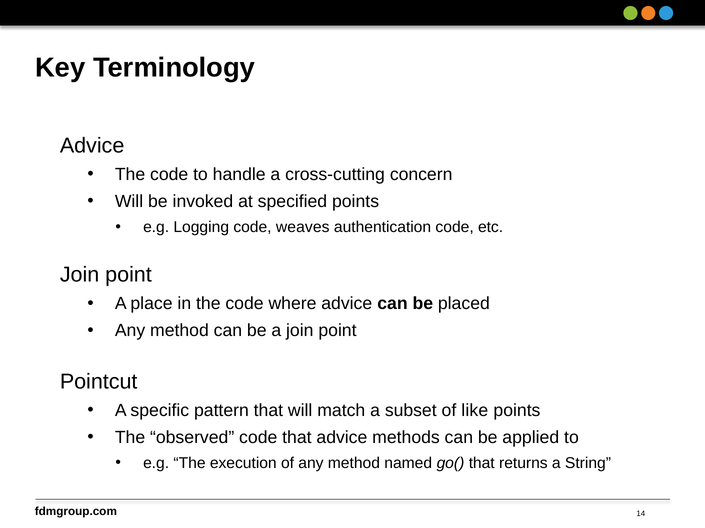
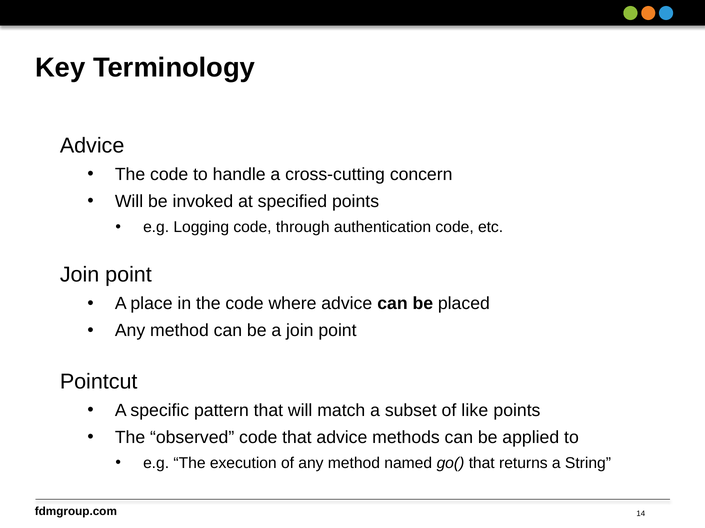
weaves: weaves -> through
